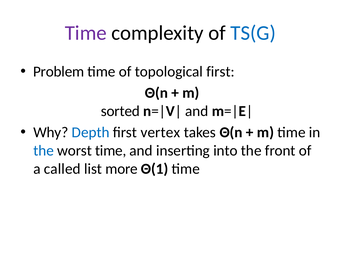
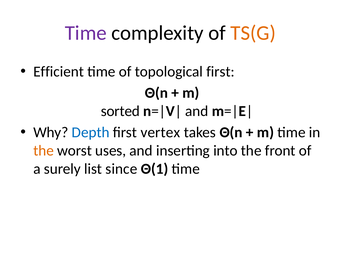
TS(G colour: blue -> orange
Problem: Problem -> Efficient
the at (44, 150) colour: blue -> orange
worst time: time -> uses
called: called -> surely
more: more -> since
